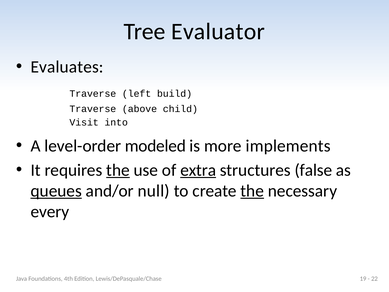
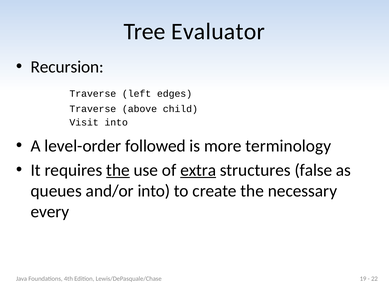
Evaluates: Evaluates -> Recursion
build: build -> edges
modeled: modeled -> followed
implements: implements -> terminology
queues underline: present -> none
and/or null: null -> into
the at (252, 191) underline: present -> none
